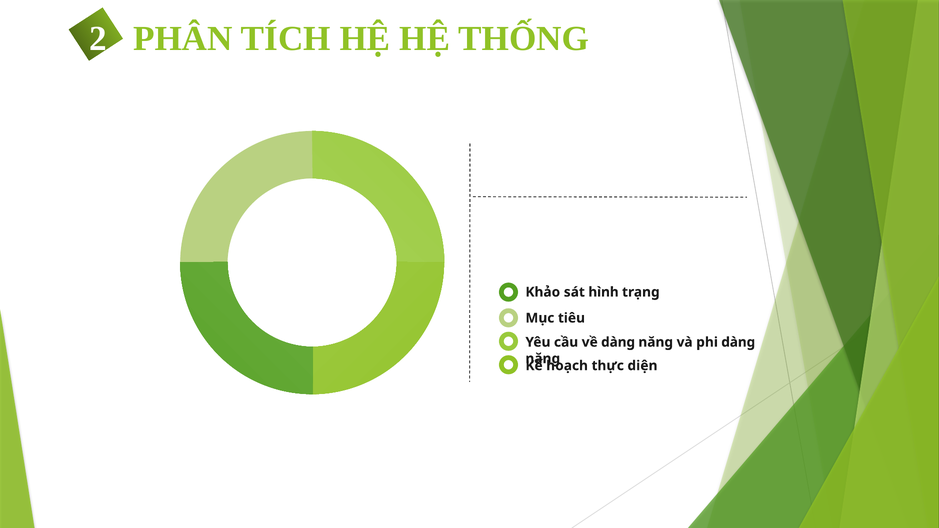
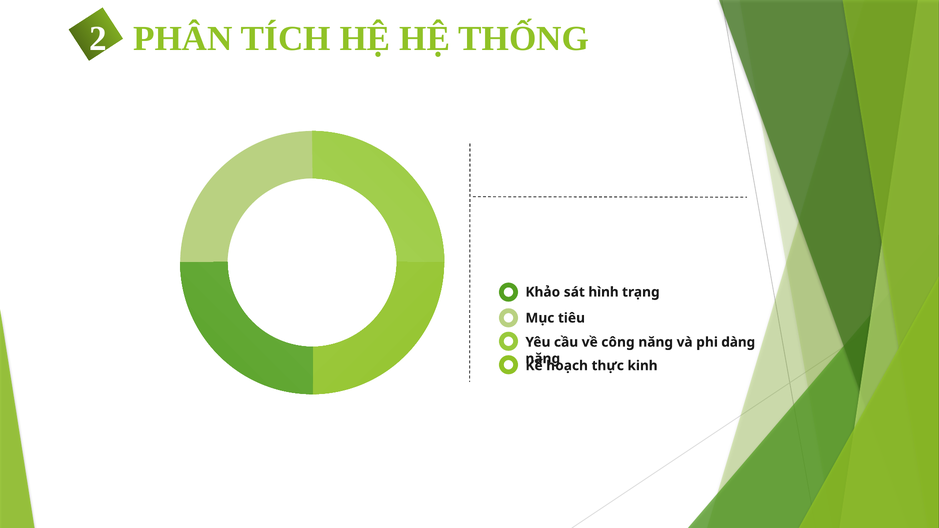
về dàng: dàng -> công
diện: diện -> kinh
